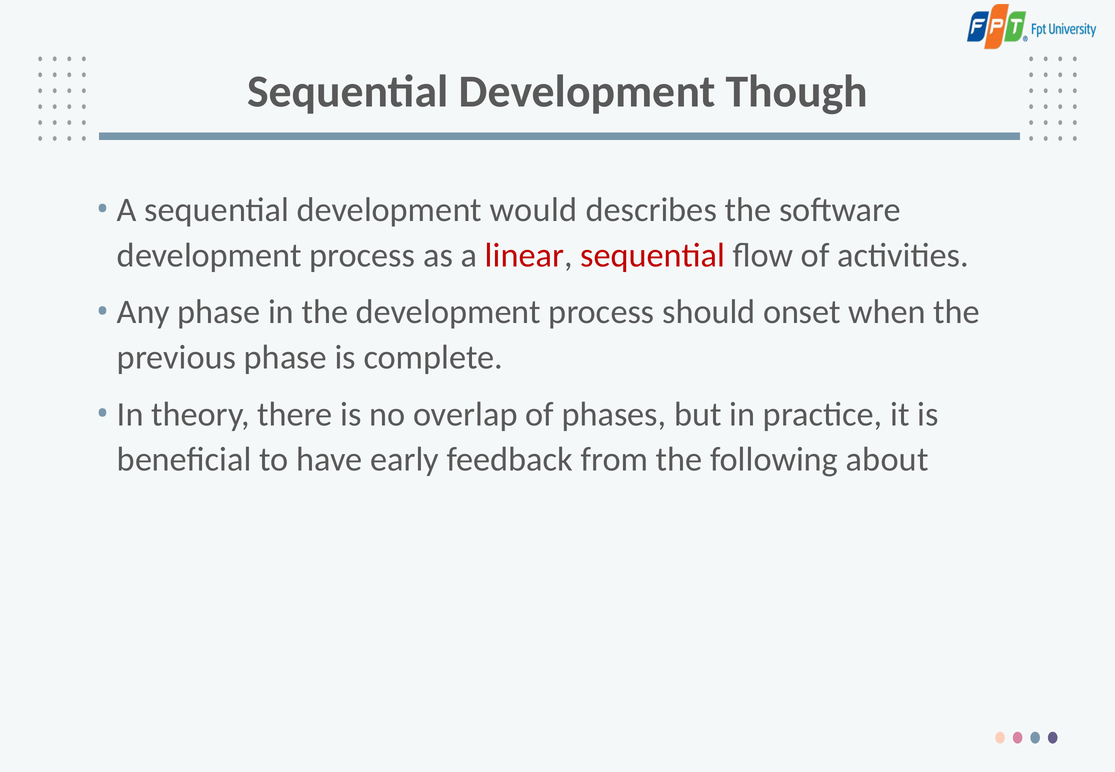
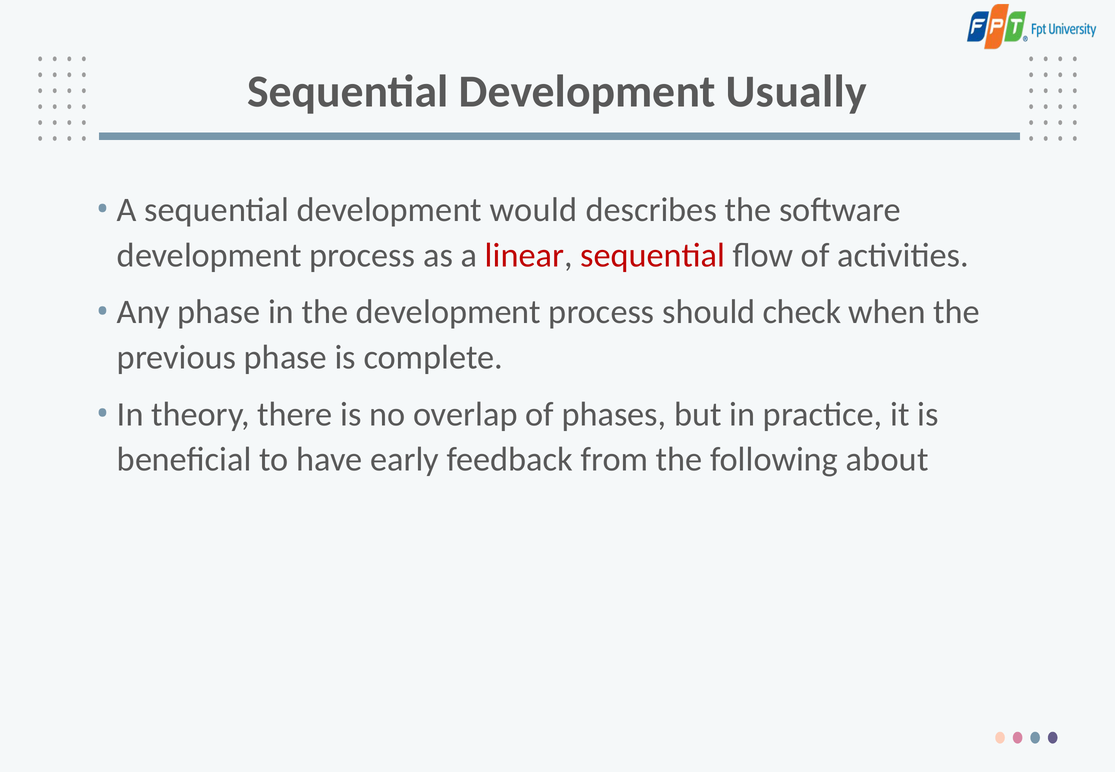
Though: Though -> Usually
onset: onset -> check
